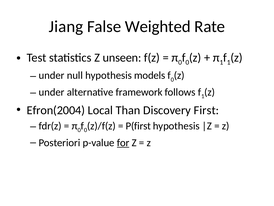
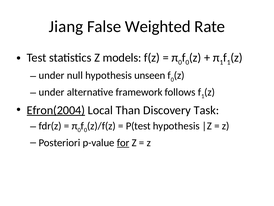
unseen: unseen -> models
models: models -> unseen
Efron(2004 underline: none -> present
First: First -> Task
P(first: P(first -> P(test
